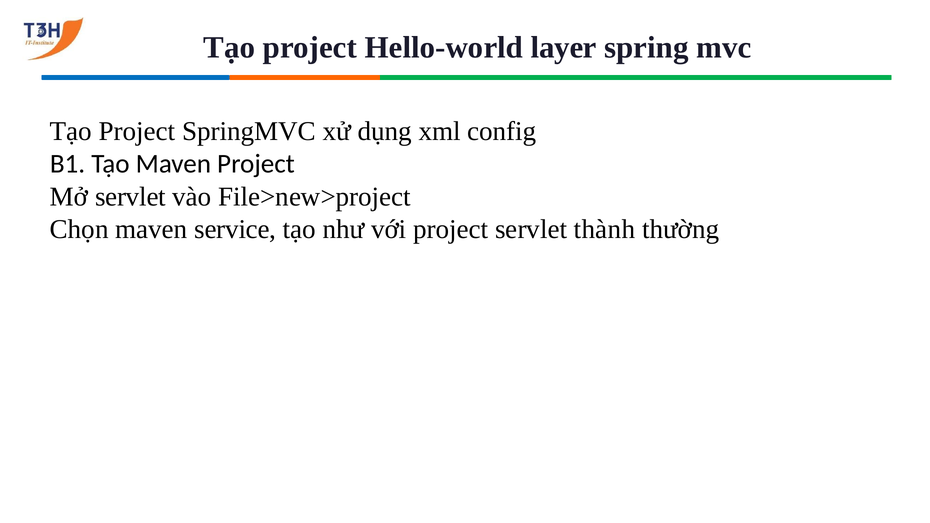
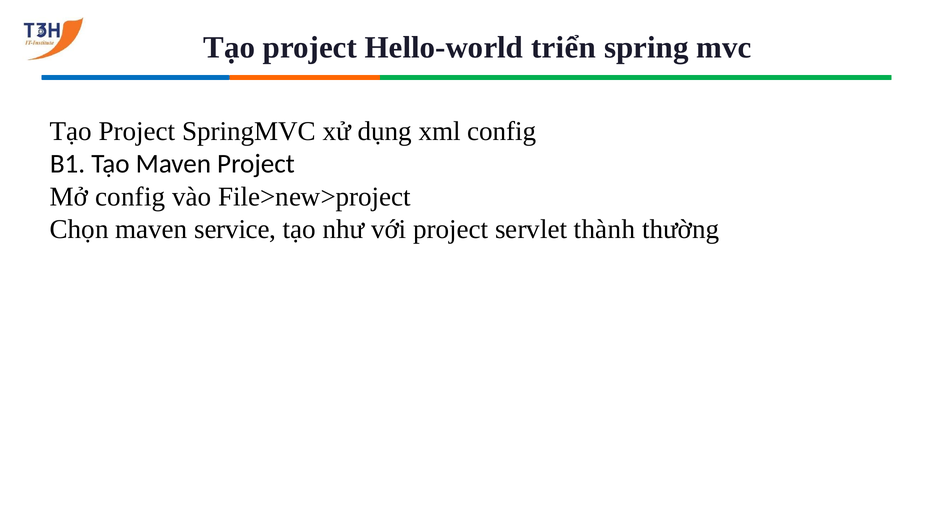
layer: layer -> triển
Mở servlet: servlet -> config
